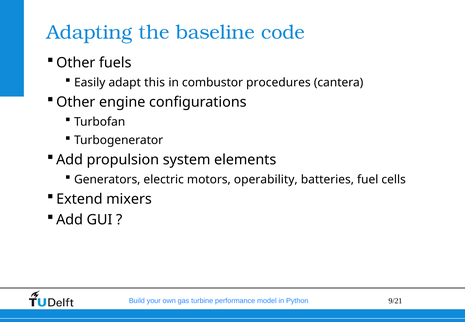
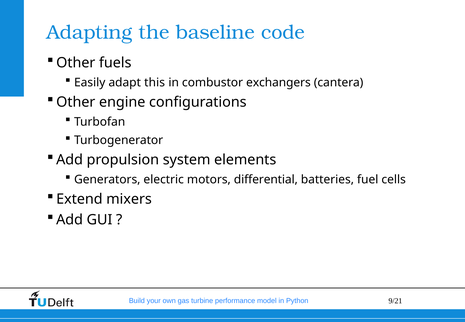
procedures: procedures -> exchangers
operability: operability -> differential
